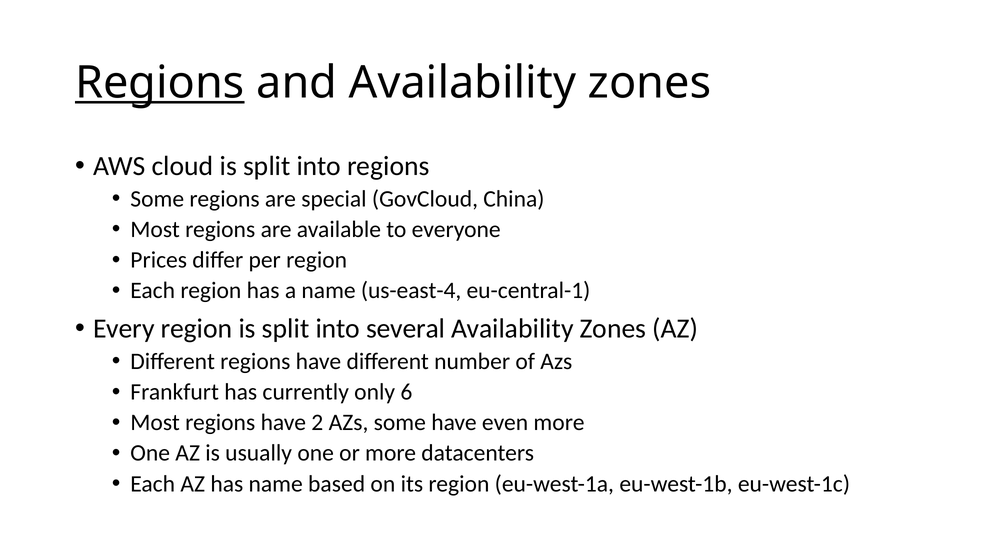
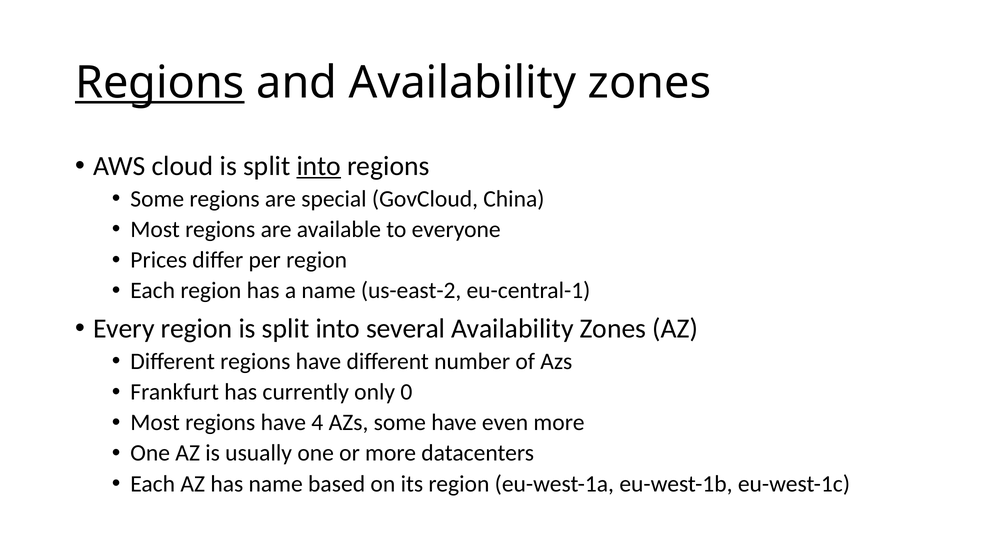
into at (319, 166) underline: none -> present
us-east-4: us-east-4 -> us-east-2
6: 6 -> 0
2: 2 -> 4
